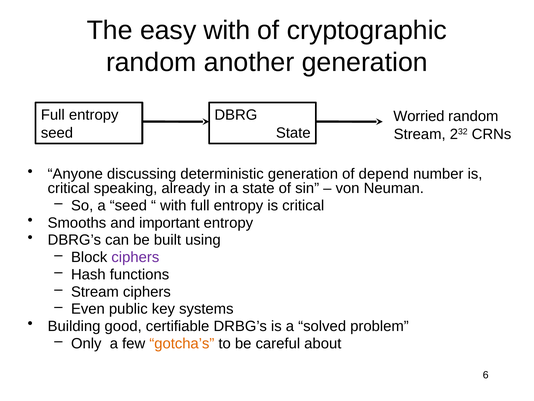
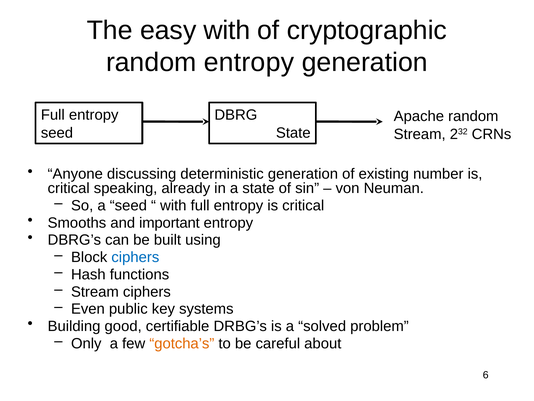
random another: another -> entropy
Worried: Worried -> Apache
depend: depend -> existing
ciphers at (135, 257) colour: purple -> blue
